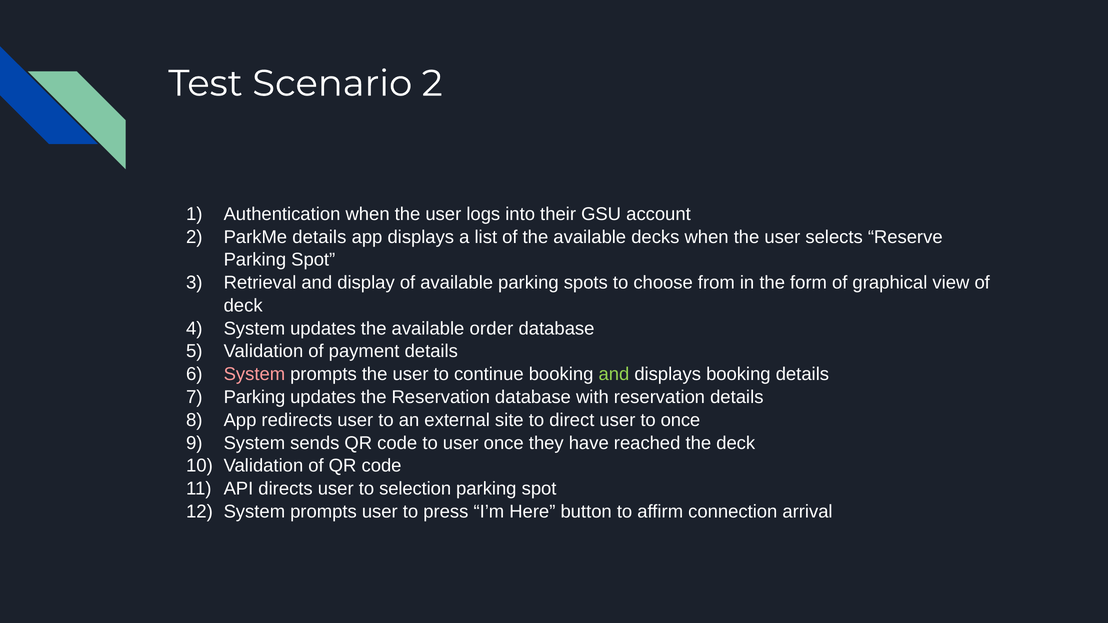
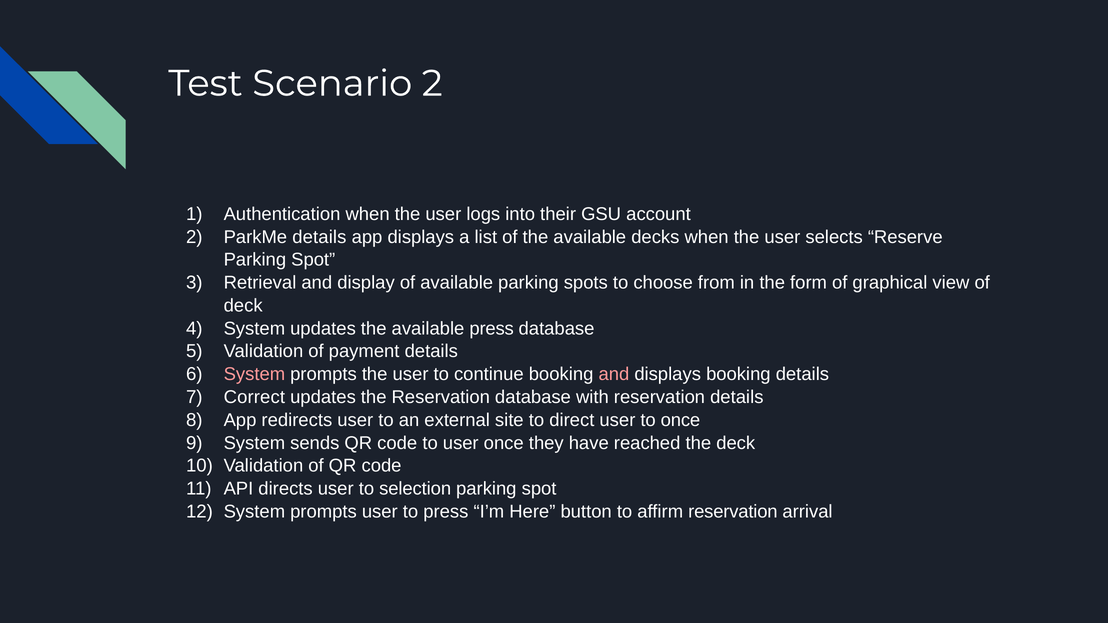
available order: order -> press
and at (614, 374) colour: light green -> pink
Parking at (254, 397): Parking -> Correct
affirm connection: connection -> reservation
